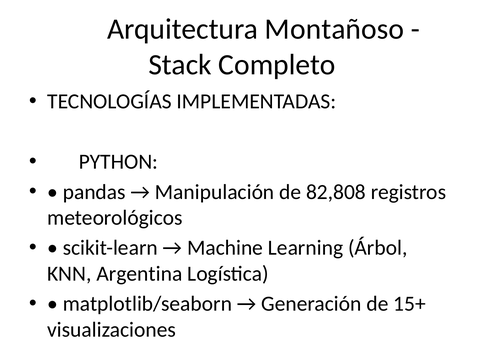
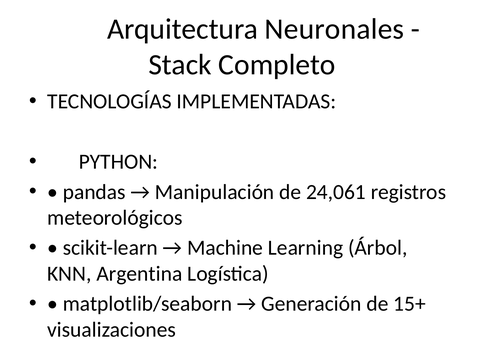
Montañoso: Montañoso -> Neuronales
82,808: 82,808 -> 24,061
